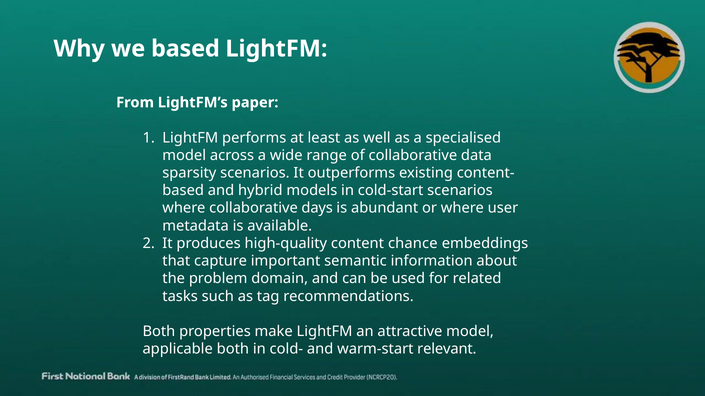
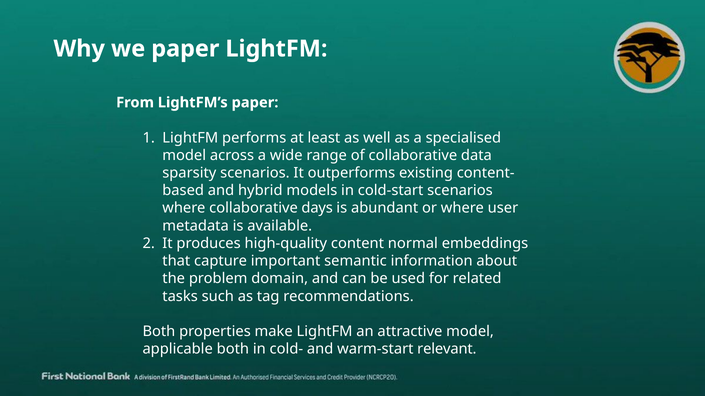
we based: based -> paper
chance: chance -> normal
